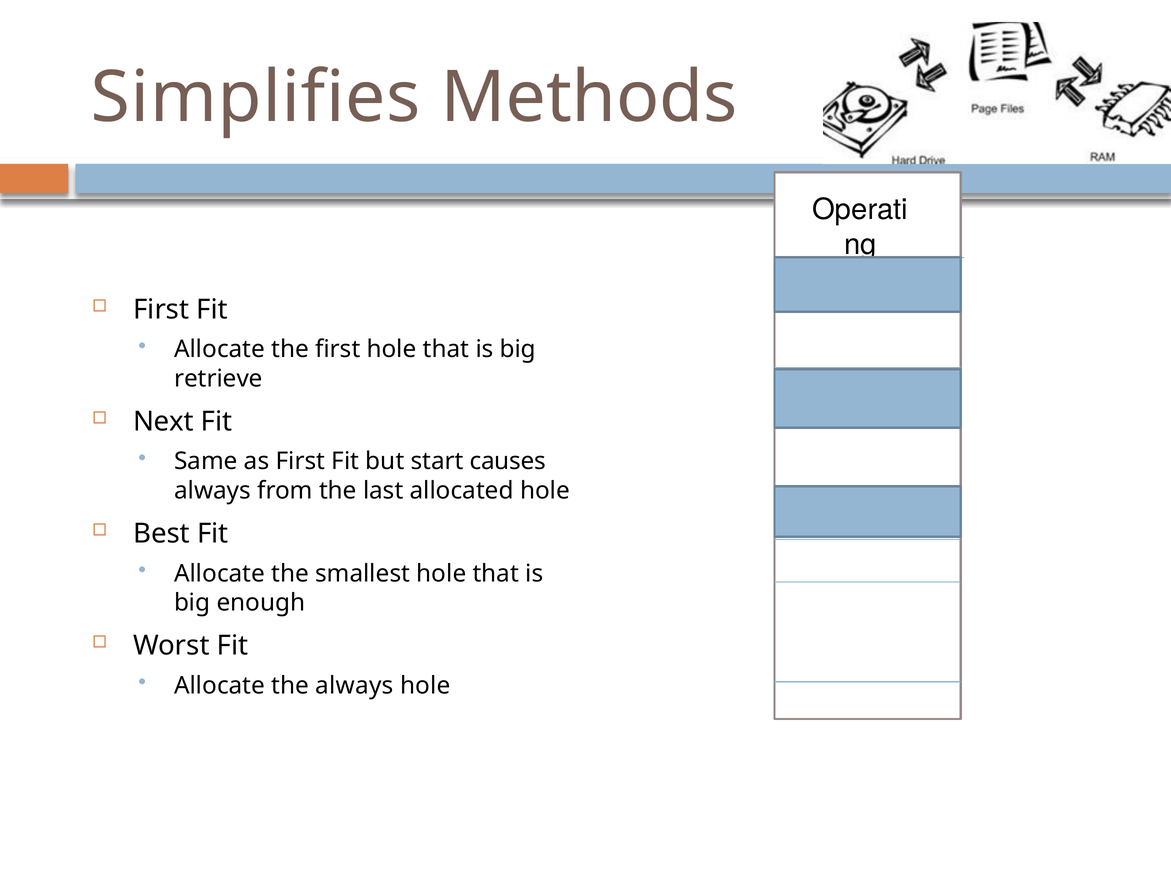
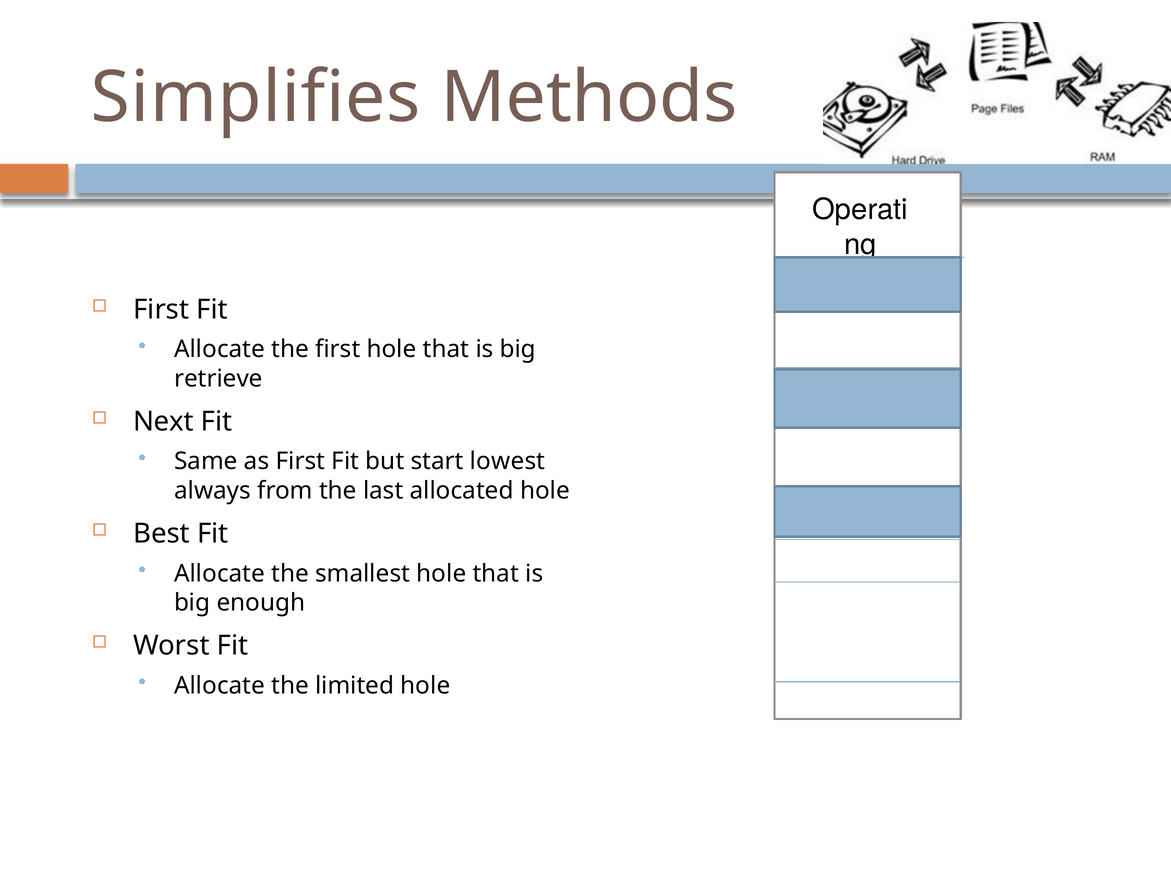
causes: causes -> lowest
the always: always -> limited
